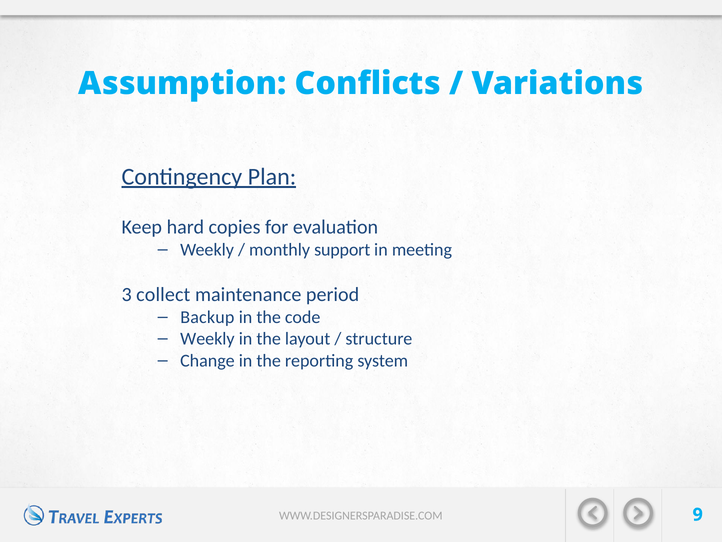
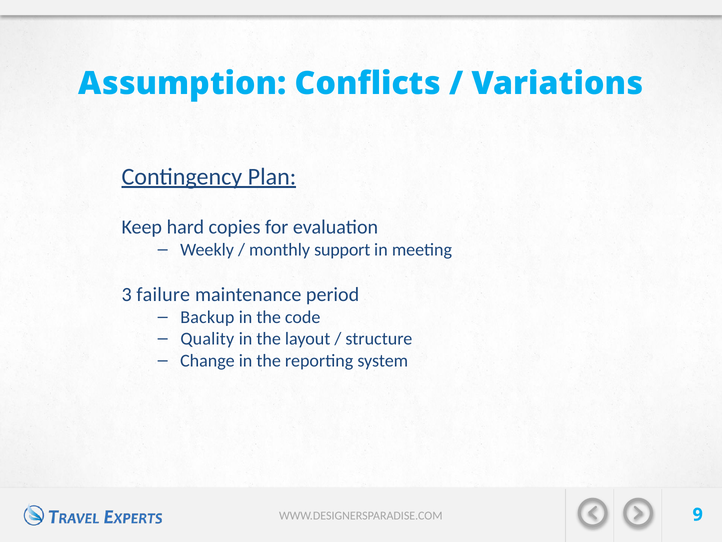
collect: collect -> failure
Weekly at (207, 339): Weekly -> Quality
